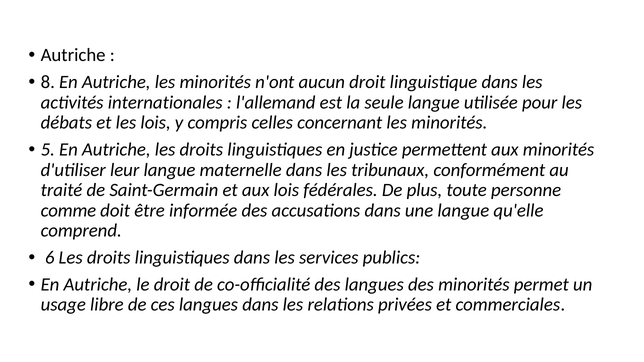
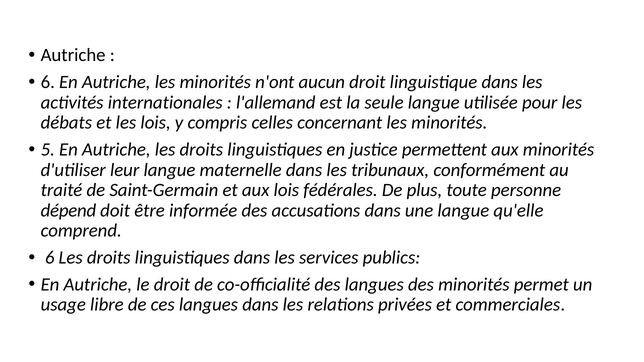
8 at (48, 82): 8 -> 6
comme: comme -> dépend
